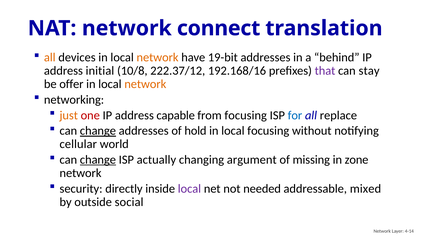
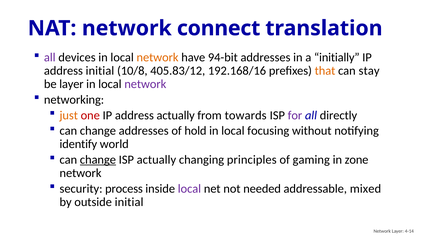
all at (50, 57) colour: orange -> purple
19-bit: 19-bit -> 94-bit
behind: behind -> initially
222.37/12: 222.37/12 -> 405.83/12
that colour: purple -> orange
be offer: offer -> layer
network at (145, 84) colour: orange -> purple
address capable: capable -> actually
from focusing: focusing -> towards
for colour: blue -> purple
replace: replace -> directly
change at (98, 131) underline: present -> none
cellular: cellular -> identify
argument: argument -> principles
missing: missing -> gaming
directly: directly -> process
outside social: social -> initial
